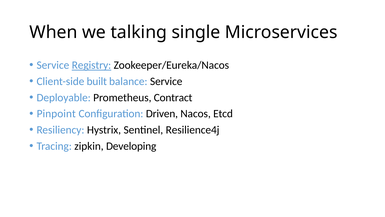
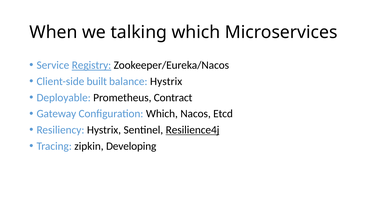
talking single: single -> which
balance Service: Service -> Hystrix
Pinpoint: Pinpoint -> Gateway
Configuration Driven: Driven -> Which
Resilience4j underline: none -> present
